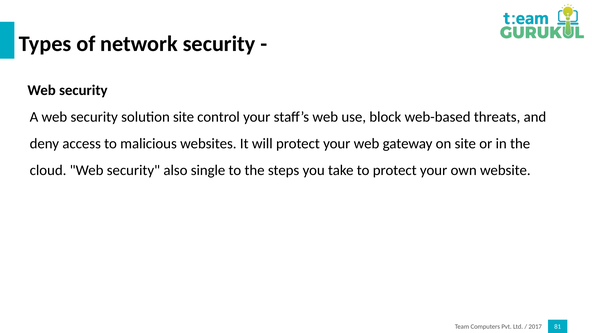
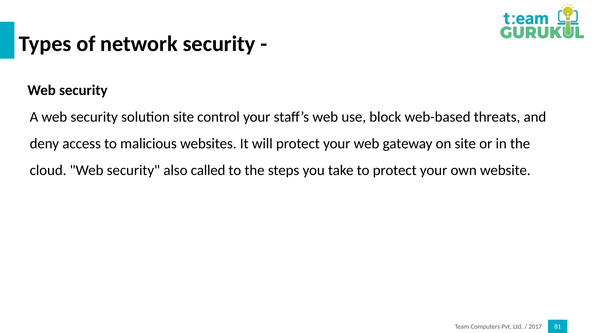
single: single -> called
